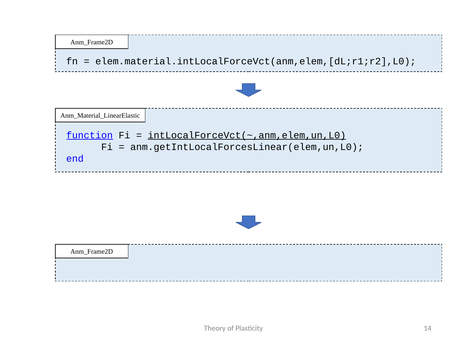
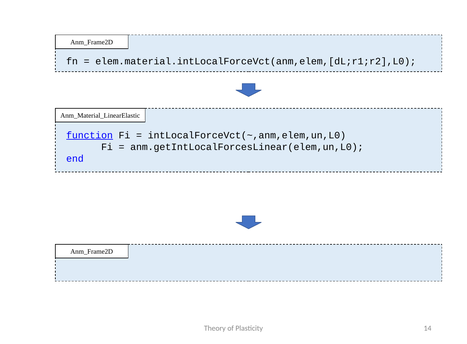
intLocalForceVct(~,anm,elem,un,L0 underline: present -> none
